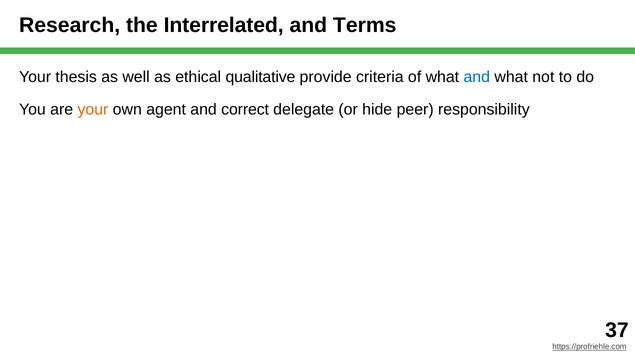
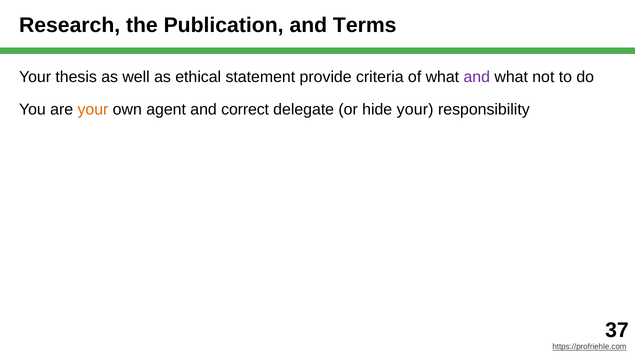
Interrelated: Interrelated -> Publication
qualitative: qualitative -> statement
and at (477, 77) colour: blue -> purple
hide peer: peer -> your
